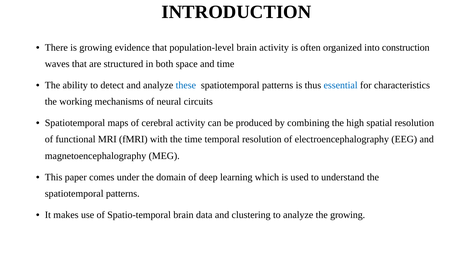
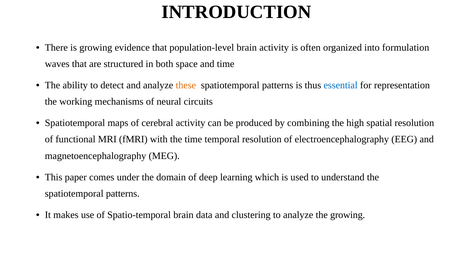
construction: construction -> formulation
these colour: blue -> orange
characteristics: characteristics -> representation
